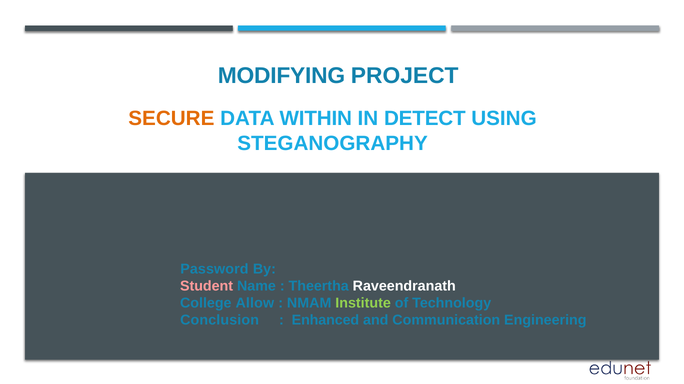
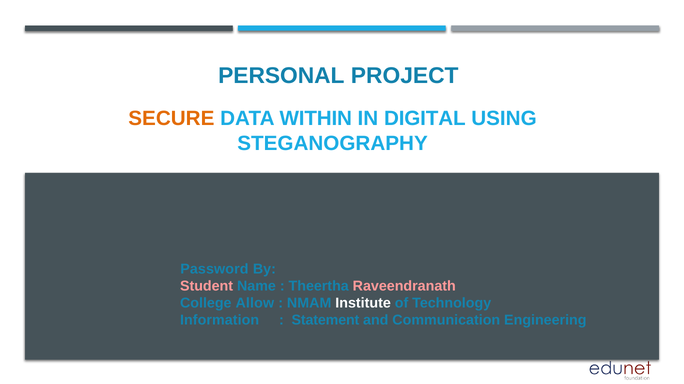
MODIFYING: MODIFYING -> PERSONAL
DETECT: DETECT -> DIGITAL
Raveendranath colour: white -> pink
Institute colour: light green -> white
Conclusion: Conclusion -> Information
Enhanced: Enhanced -> Statement
